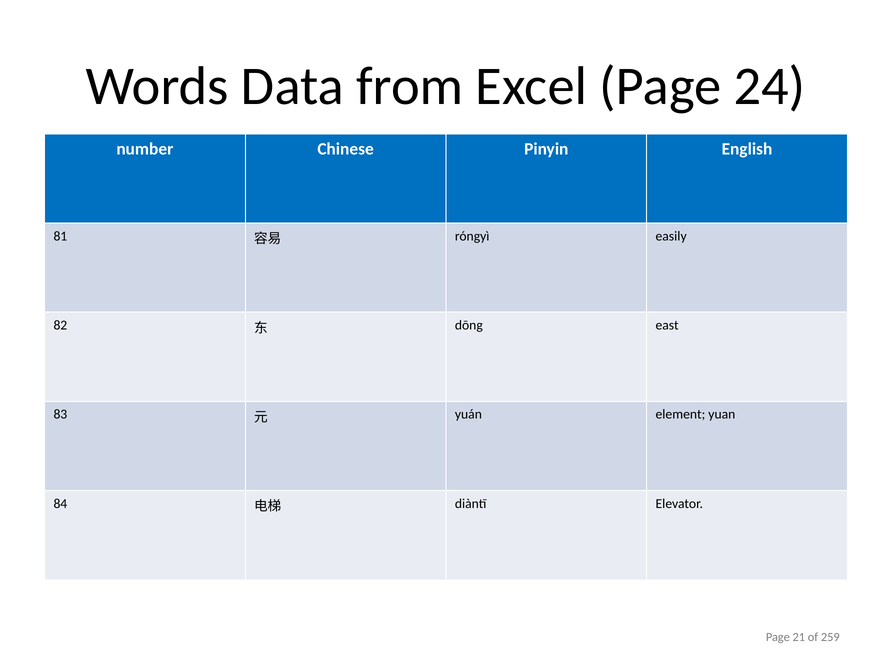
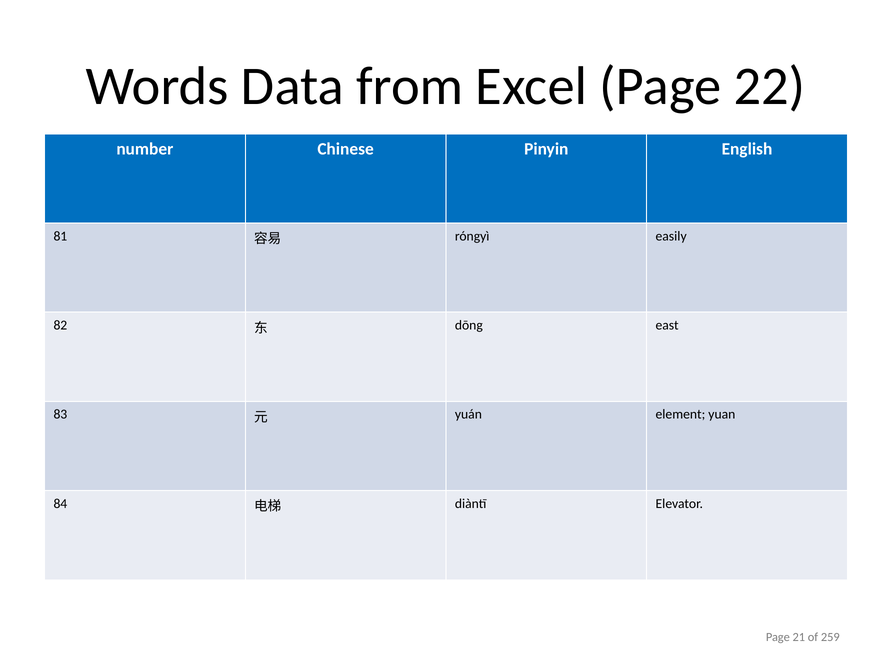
24: 24 -> 22
